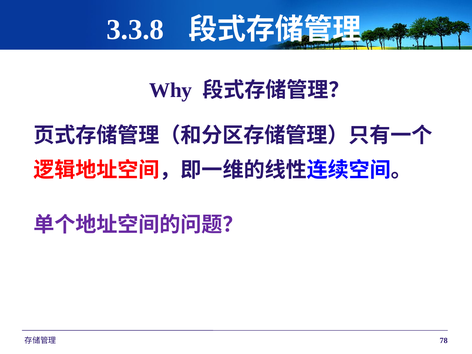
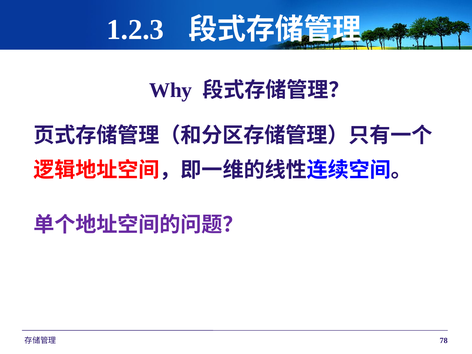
3.3.8: 3.3.8 -> 1.2.3
